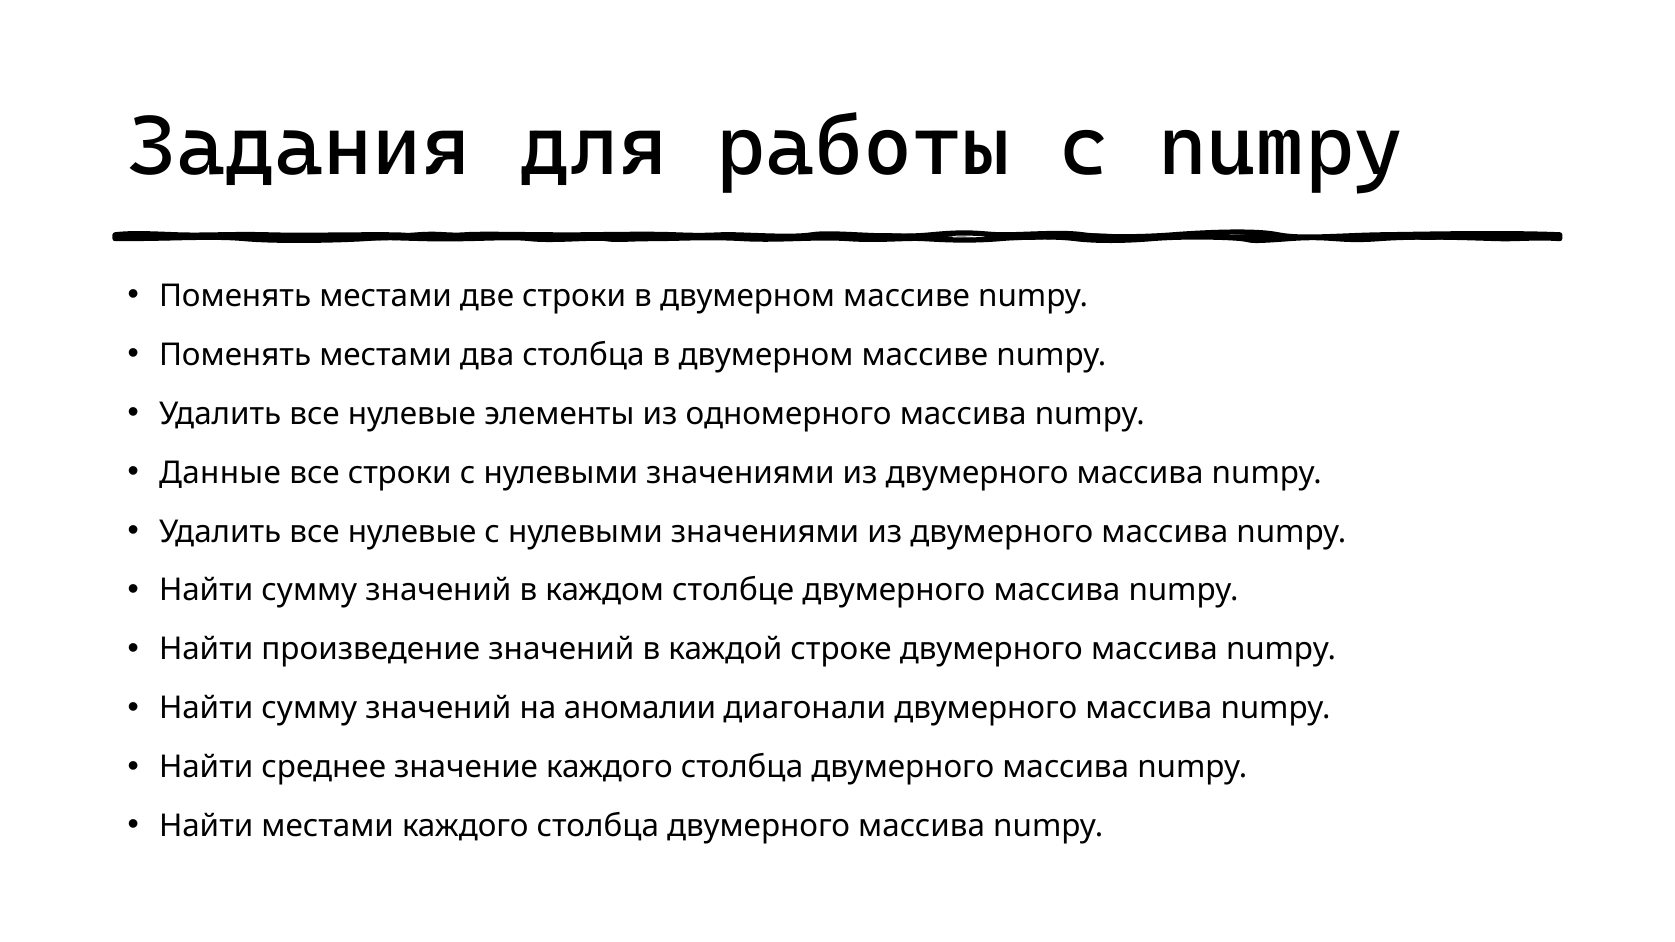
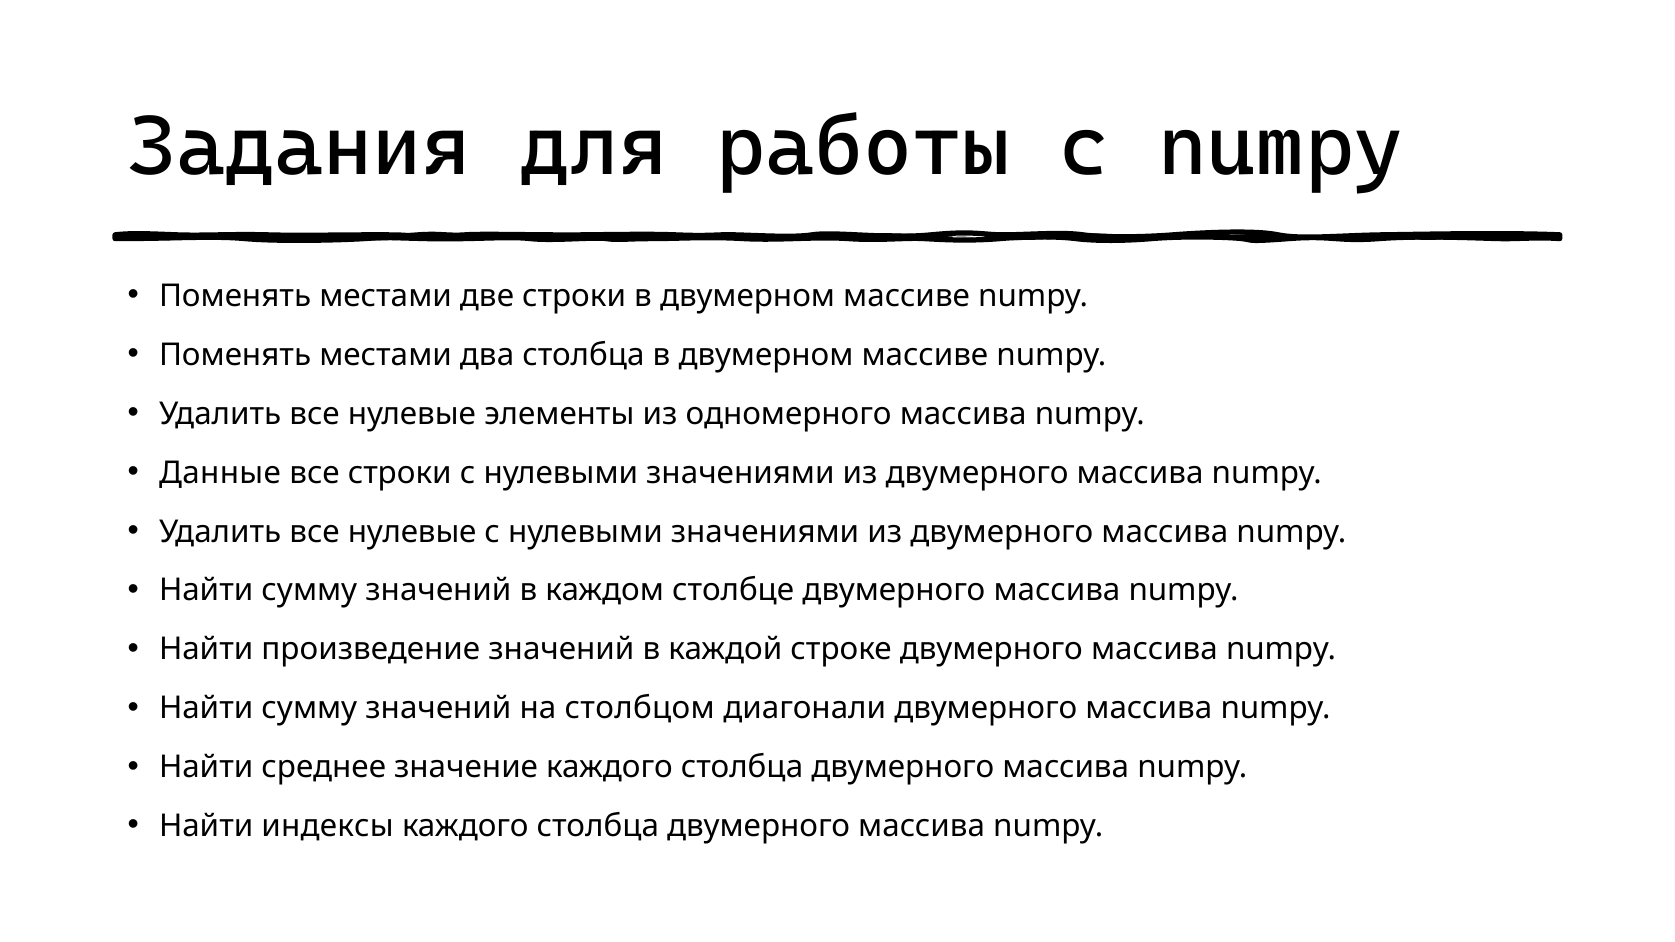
аномалии: аномалии -> столбцом
Найти местами: местами -> индексы
